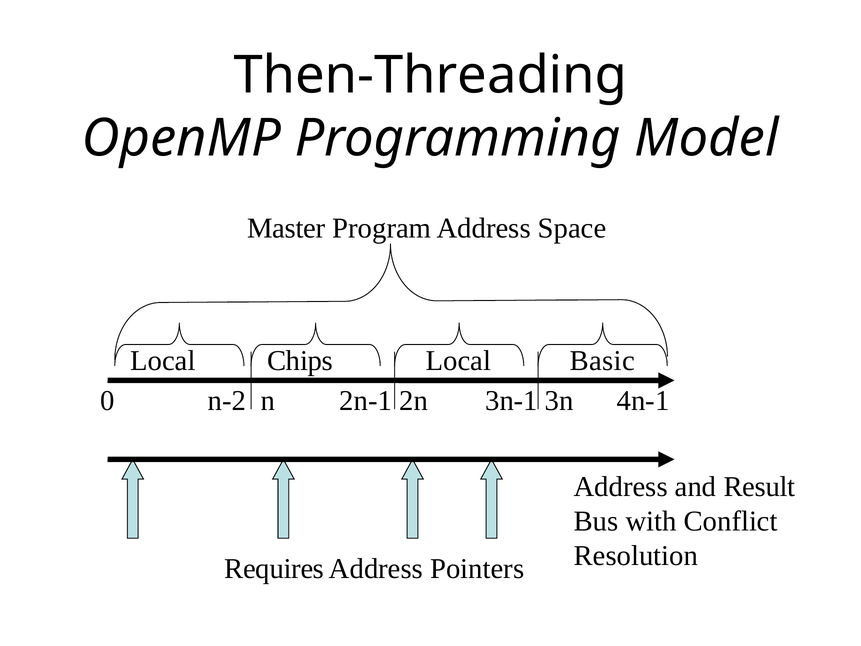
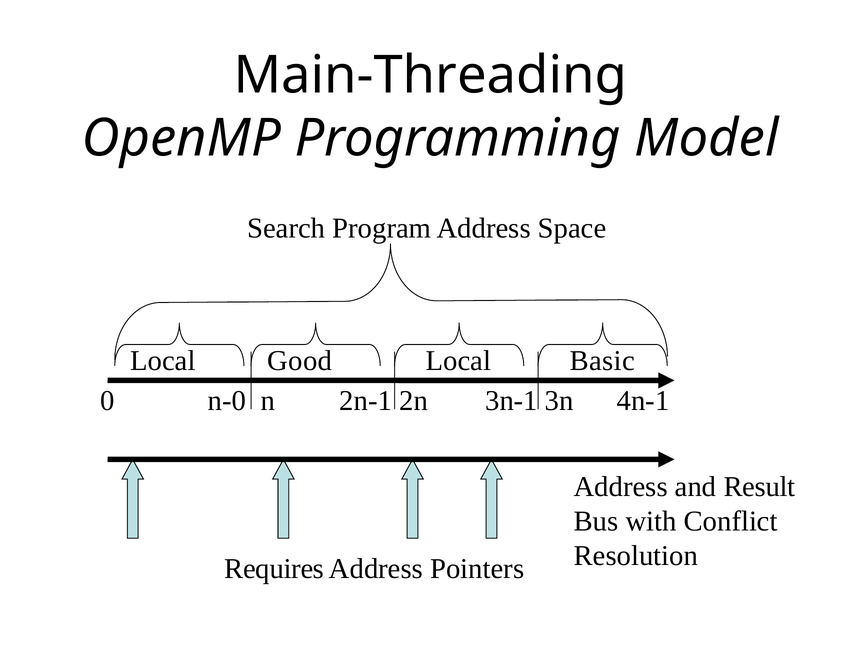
Then-Threading: Then-Threading -> Main-Threading
Master: Master -> Search
Chips: Chips -> Good
n-2: n-2 -> n-0
